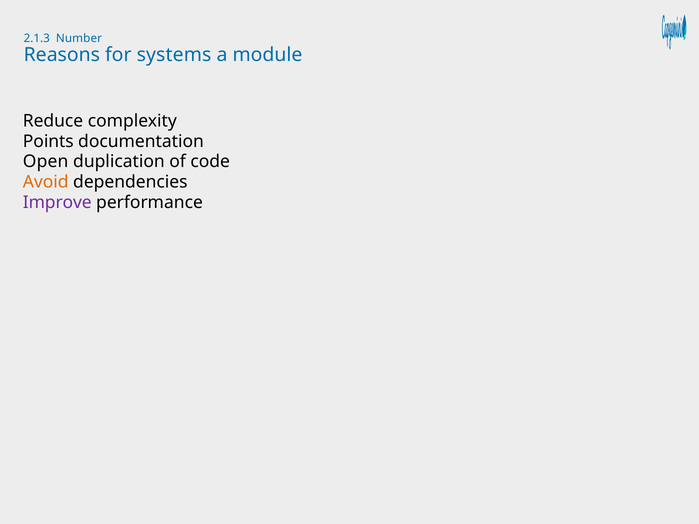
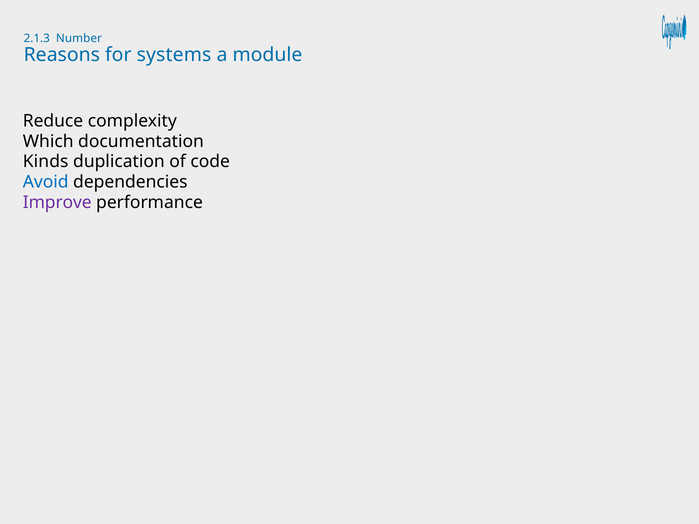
Points: Points -> Which
Open: Open -> Kinds
Avoid colour: orange -> blue
